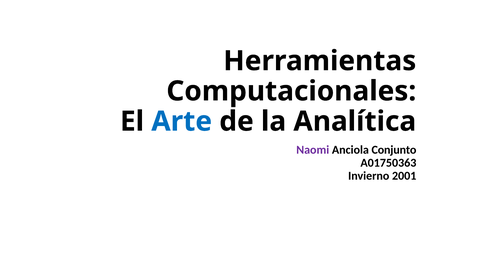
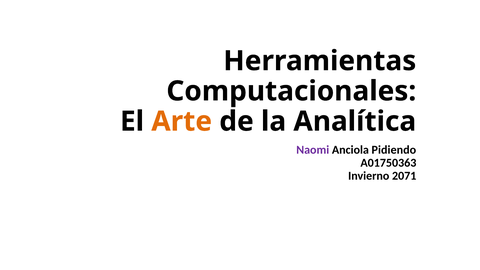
Arte colour: blue -> orange
Conjunto: Conjunto -> Pidiendo
2001: 2001 -> 2071
